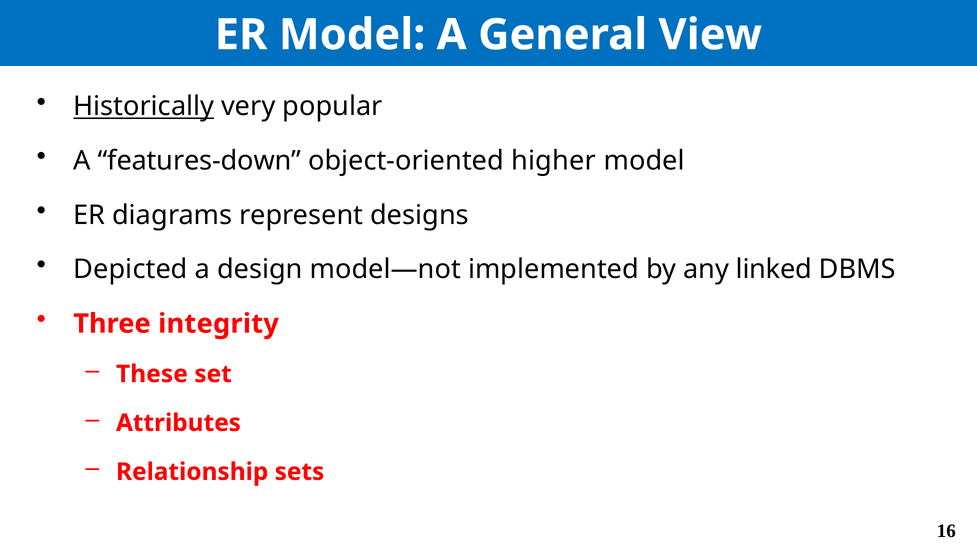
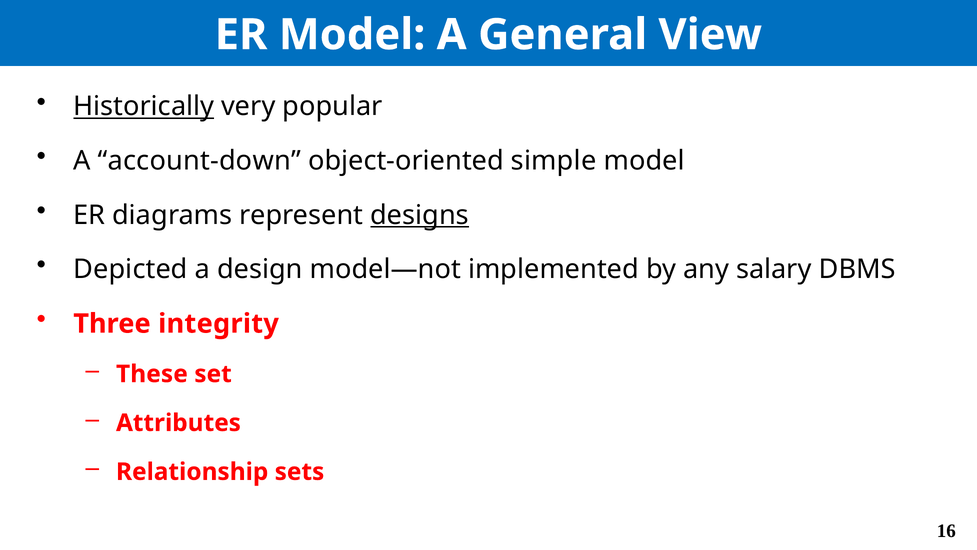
features-down: features-down -> account-down
higher: higher -> simple
designs underline: none -> present
linked: linked -> salary
